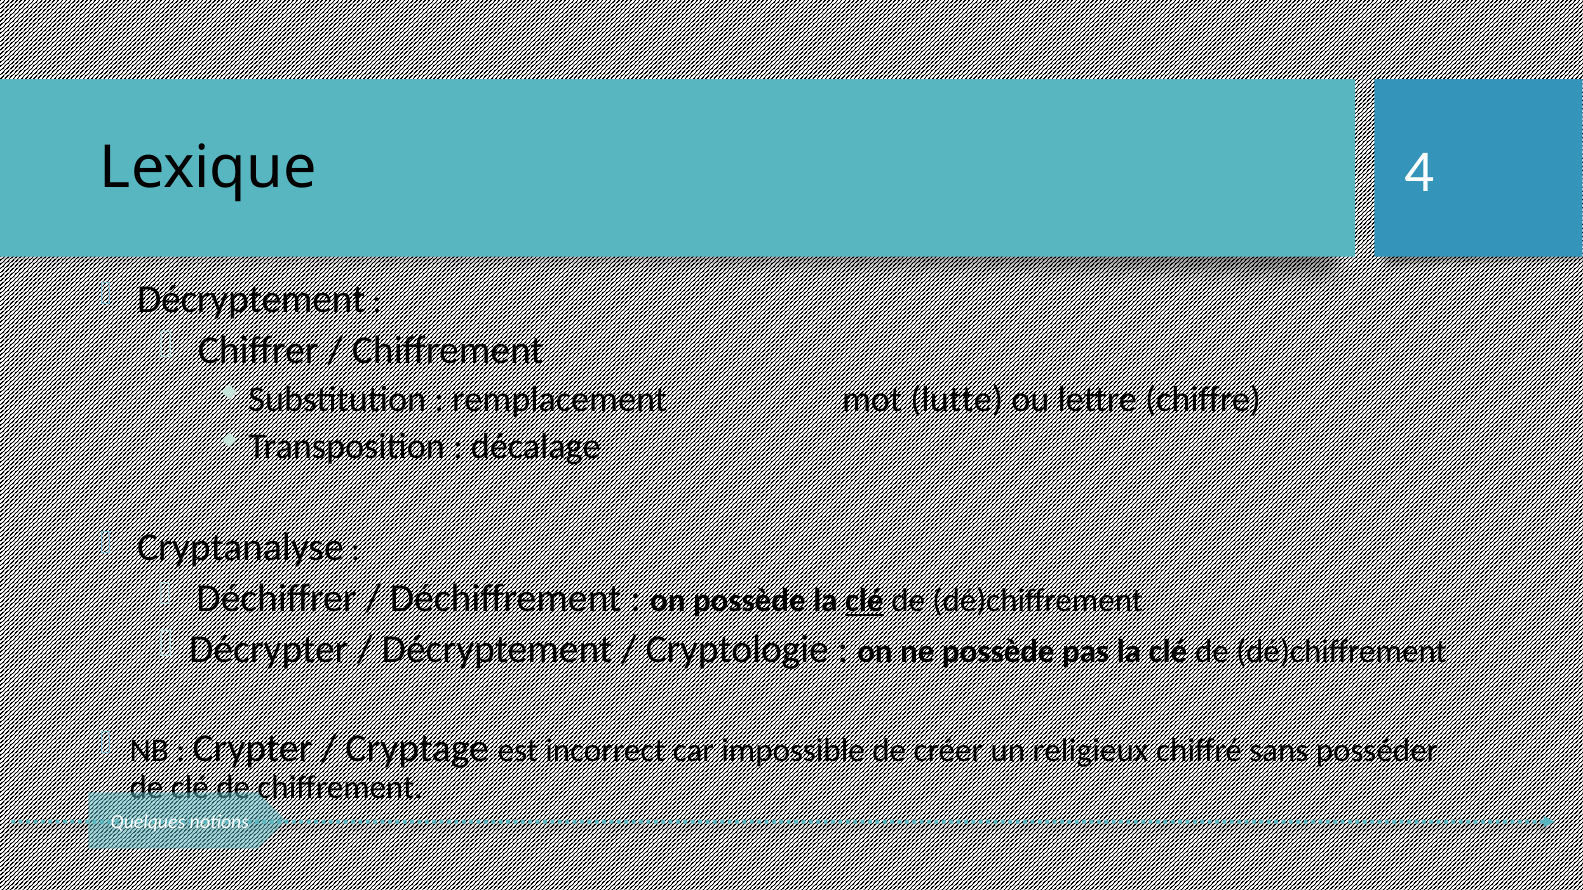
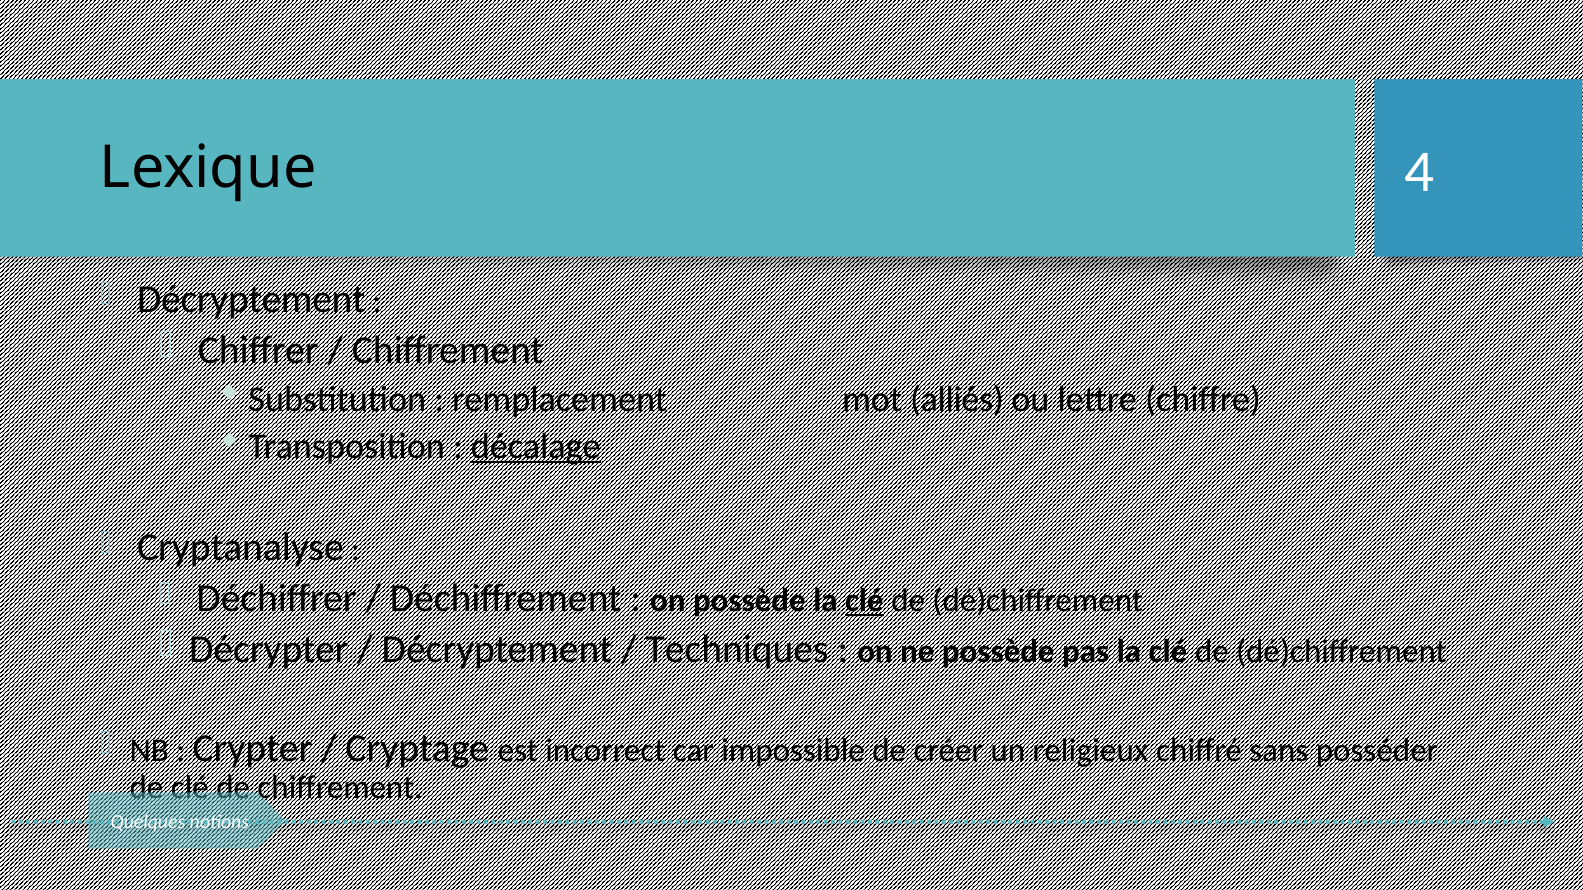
lutte: lutte -> alliés
décalage underline: none -> present
Cryptologie: Cryptologie -> Techniques
